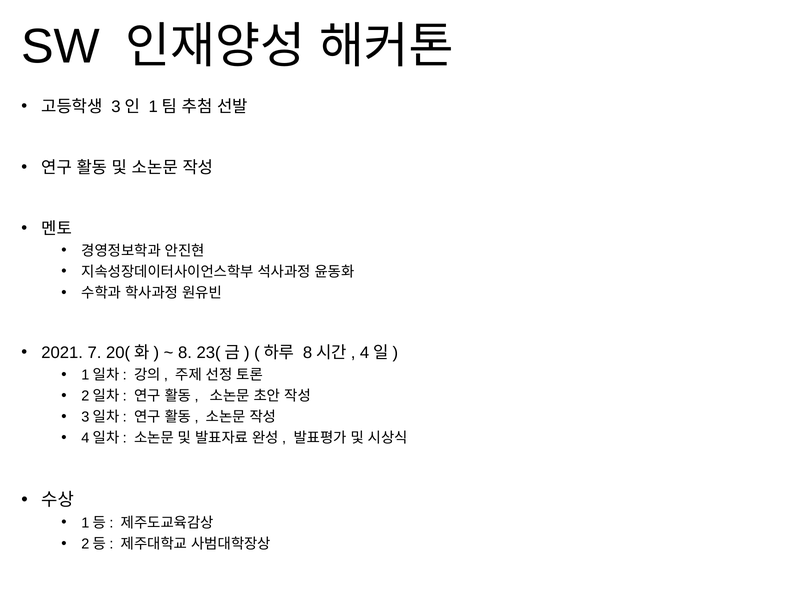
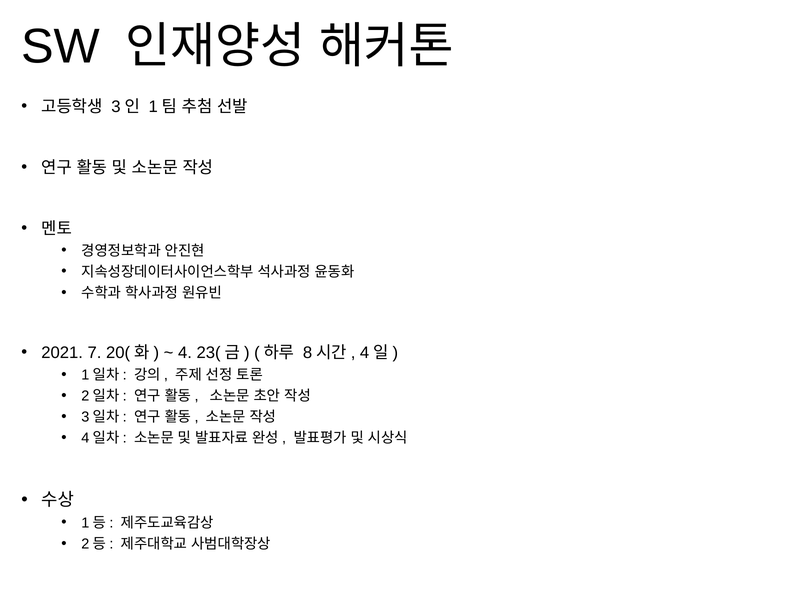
8: 8 -> 4
